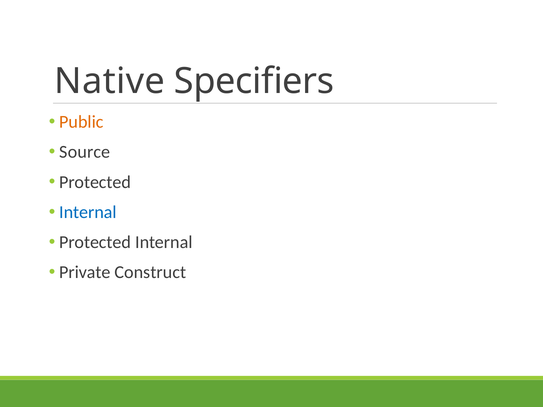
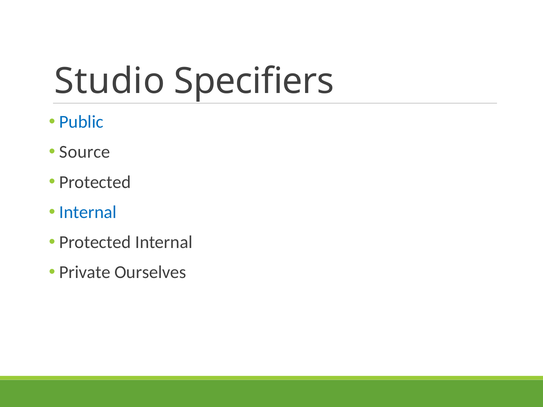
Native: Native -> Studio
Public colour: orange -> blue
Construct: Construct -> Ourselves
